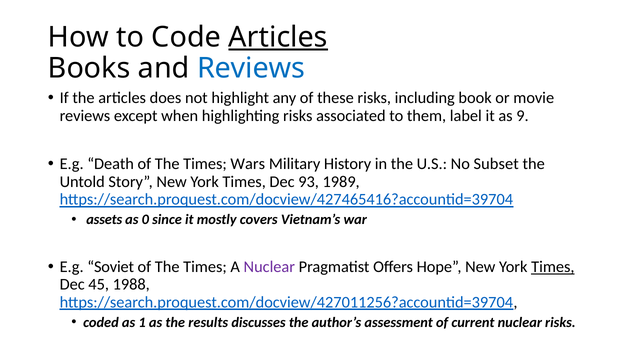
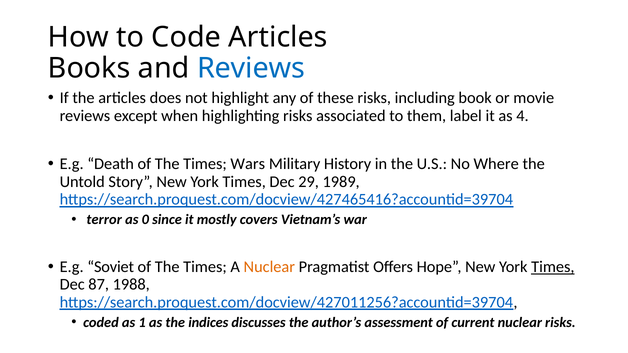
Articles at (278, 37) underline: present -> none
9: 9 -> 4
Subset: Subset -> Where
93: 93 -> 29
assets: assets -> terror
Nuclear at (269, 267) colour: purple -> orange
45: 45 -> 87
results: results -> indices
